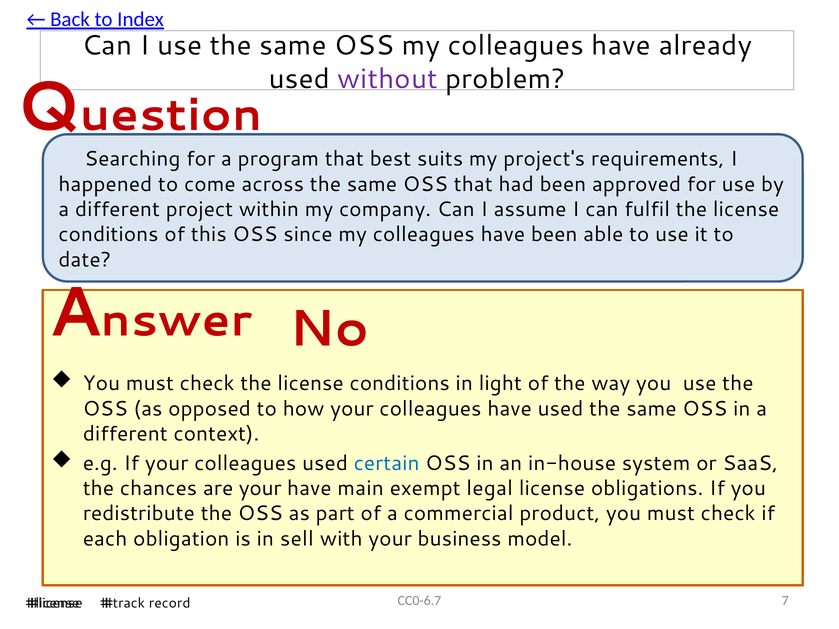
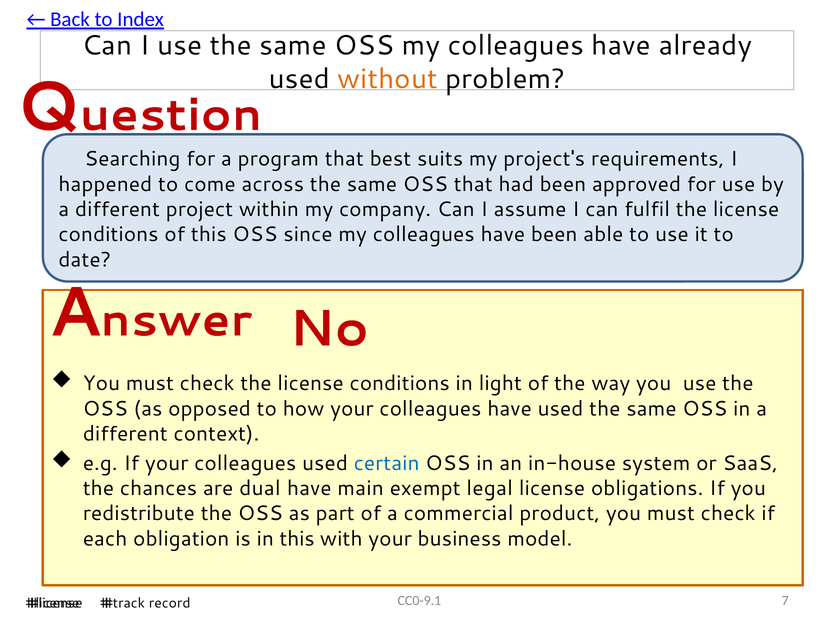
without colour: purple -> orange
are your: your -> dual
in sell: sell -> this
CC0-6.7: CC0-6.7 -> CC0-9.1
